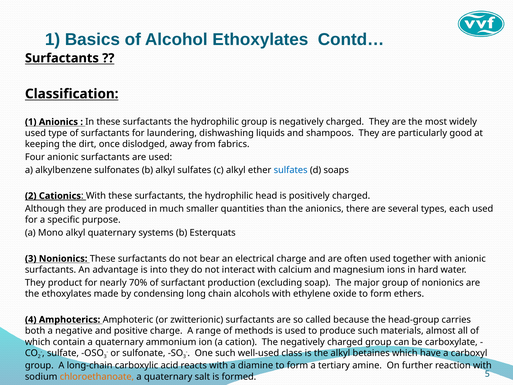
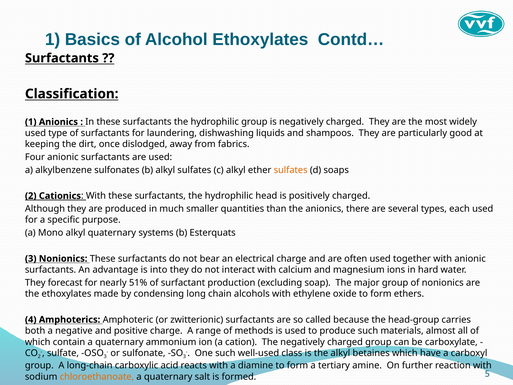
sulfates at (291, 170) colour: blue -> orange
product: product -> forecast
70%: 70% -> 51%
